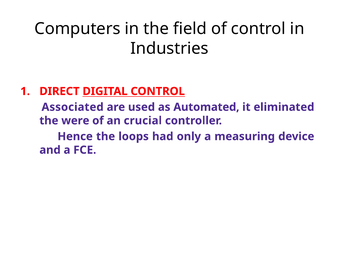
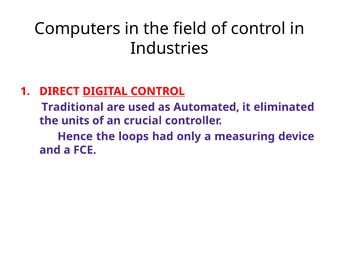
Associated: Associated -> Traditional
were: were -> units
